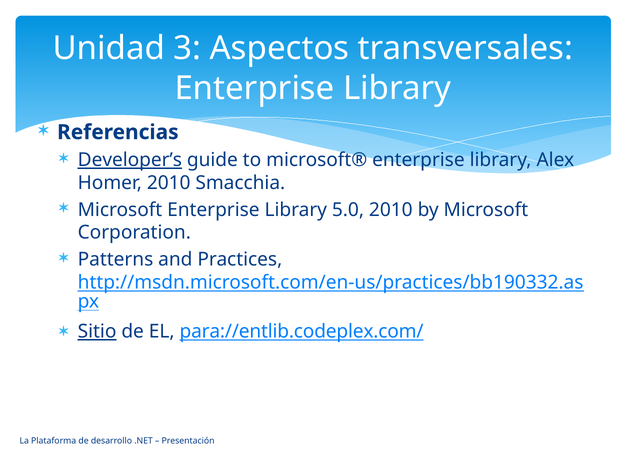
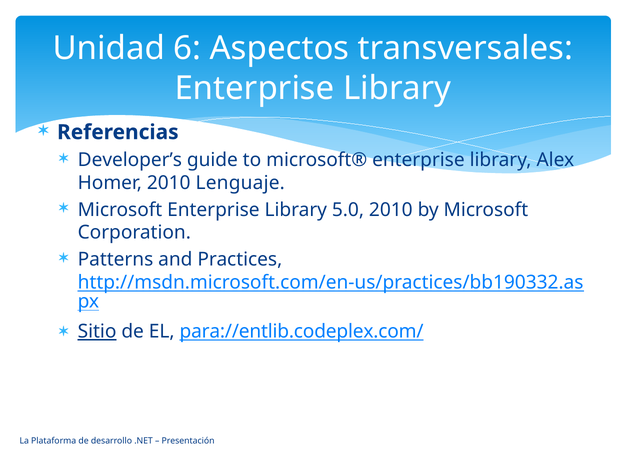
3: 3 -> 6
Developer’s underline: present -> none
Smacchia: Smacchia -> Lenguaje
